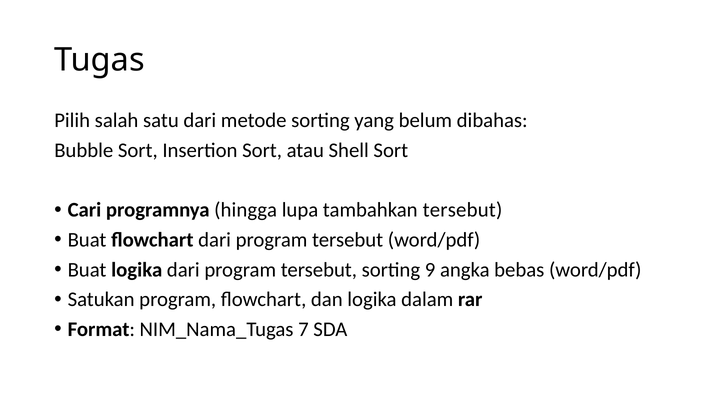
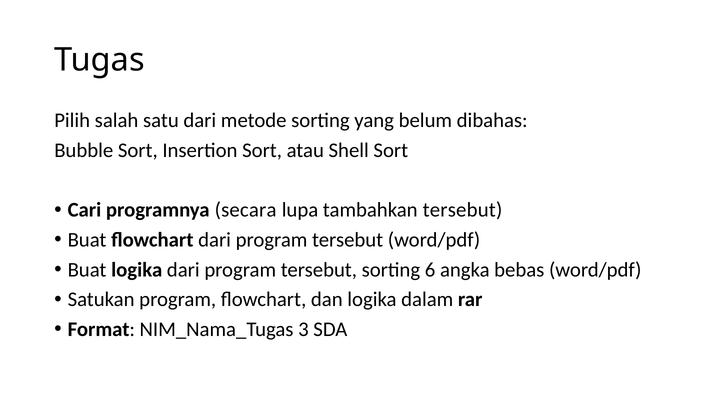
hingga: hingga -> secara
9: 9 -> 6
7: 7 -> 3
